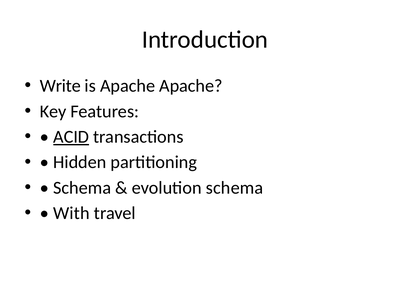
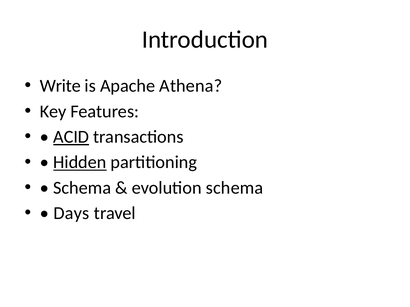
Apache Apache: Apache -> Athena
Hidden underline: none -> present
With: With -> Days
